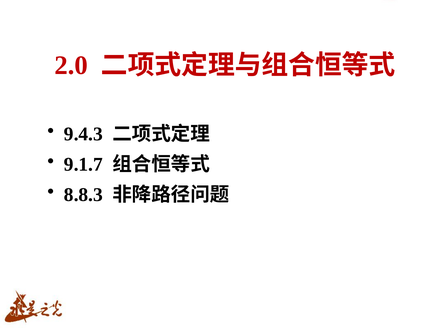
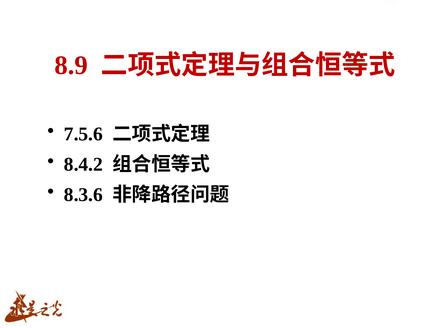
2.0: 2.0 -> 8.9
9.4.3: 9.4.3 -> 7.5.6
9.1.7: 9.1.7 -> 8.4.2
8.8.3: 8.8.3 -> 8.3.6
